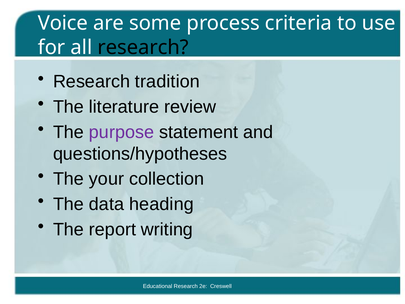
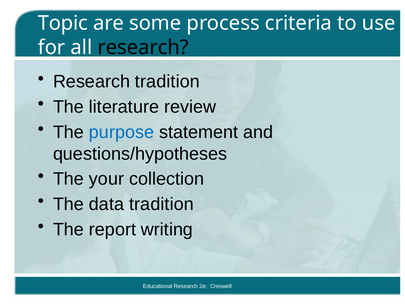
Voice: Voice -> Topic
purpose colour: purple -> blue
data heading: heading -> tradition
